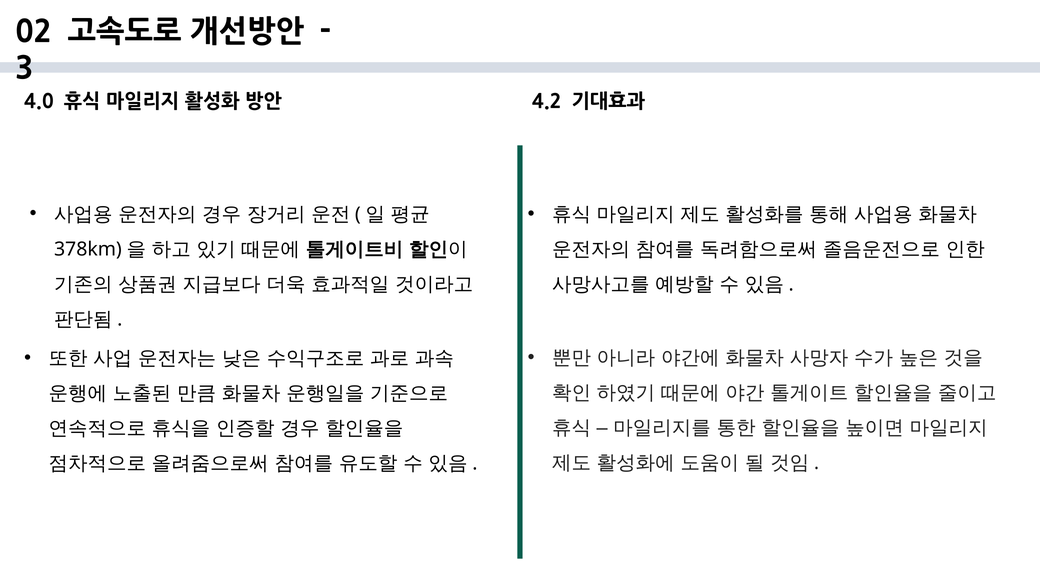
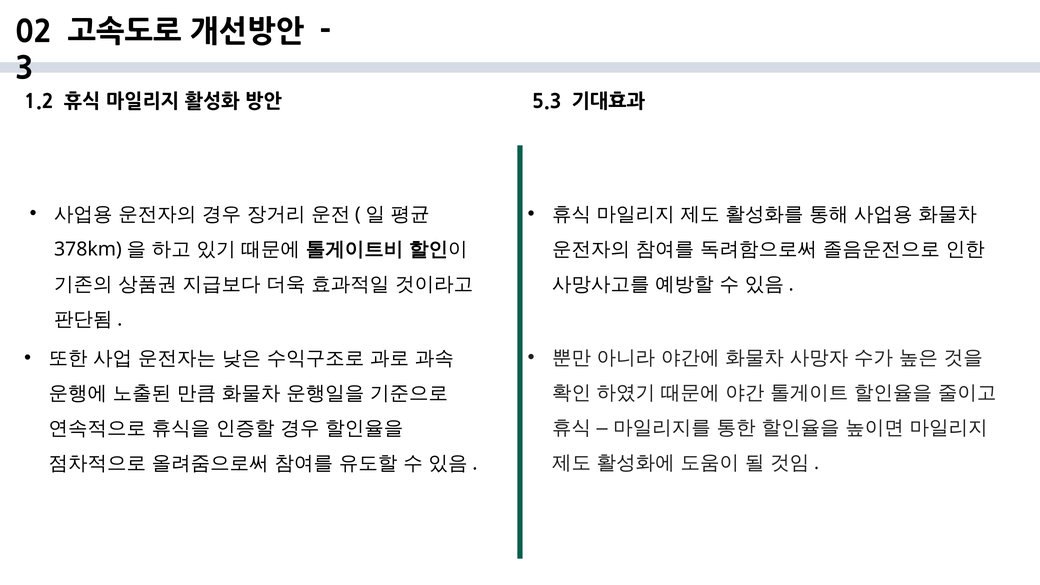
4.0: 4.0 -> 1.2
4.2: 4.2 -> 5.3
